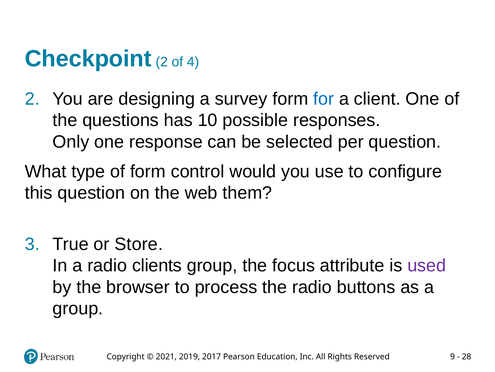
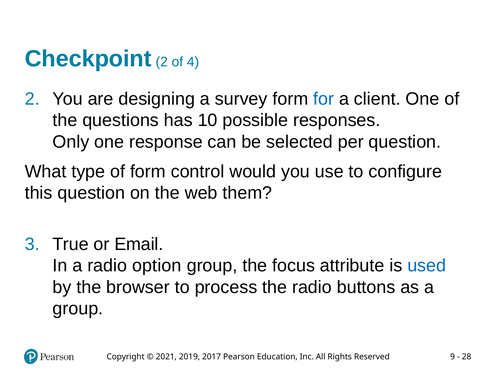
Store: Store -> Email
clients: clients -> option
used colour: purple -> blue
